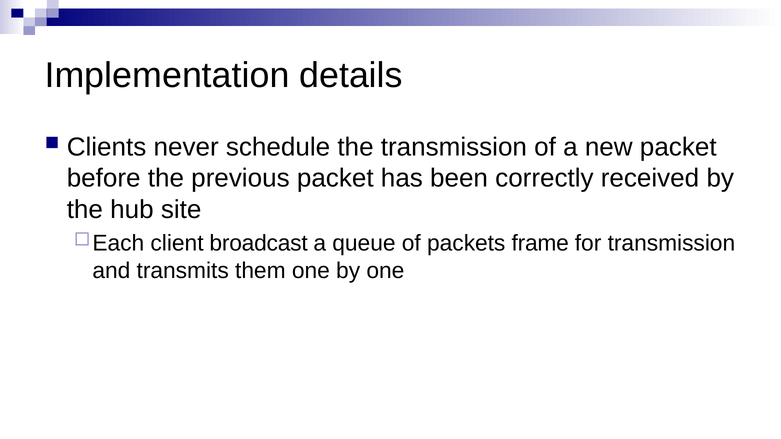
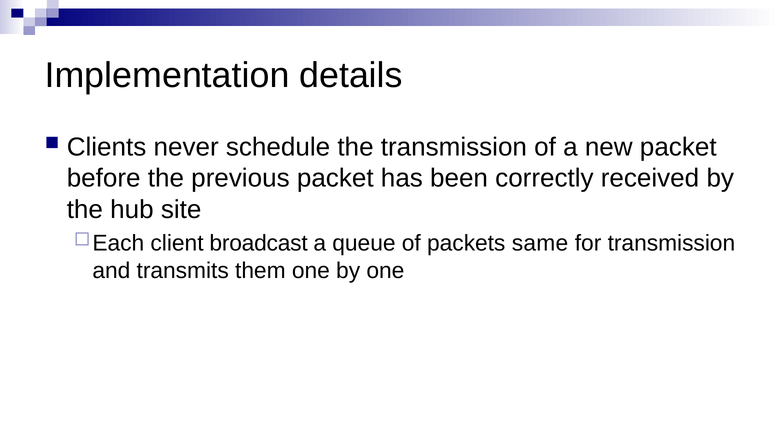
frame: frame -> same
